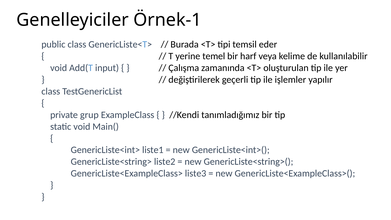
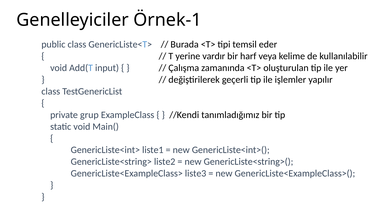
temel: temel -> vardır
